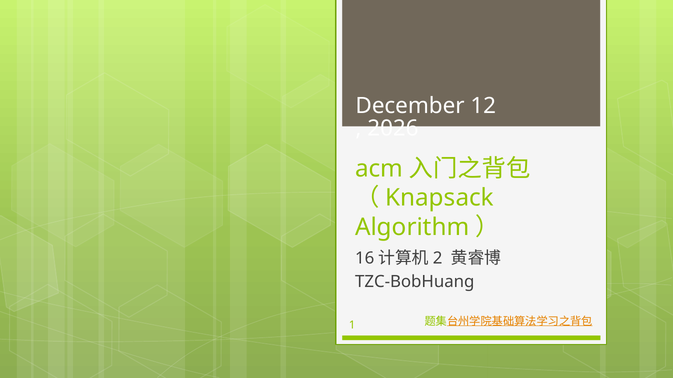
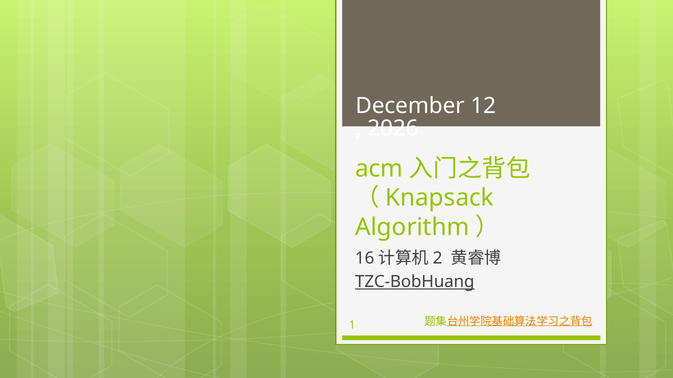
TZC-BobHuang underline: none -> present
